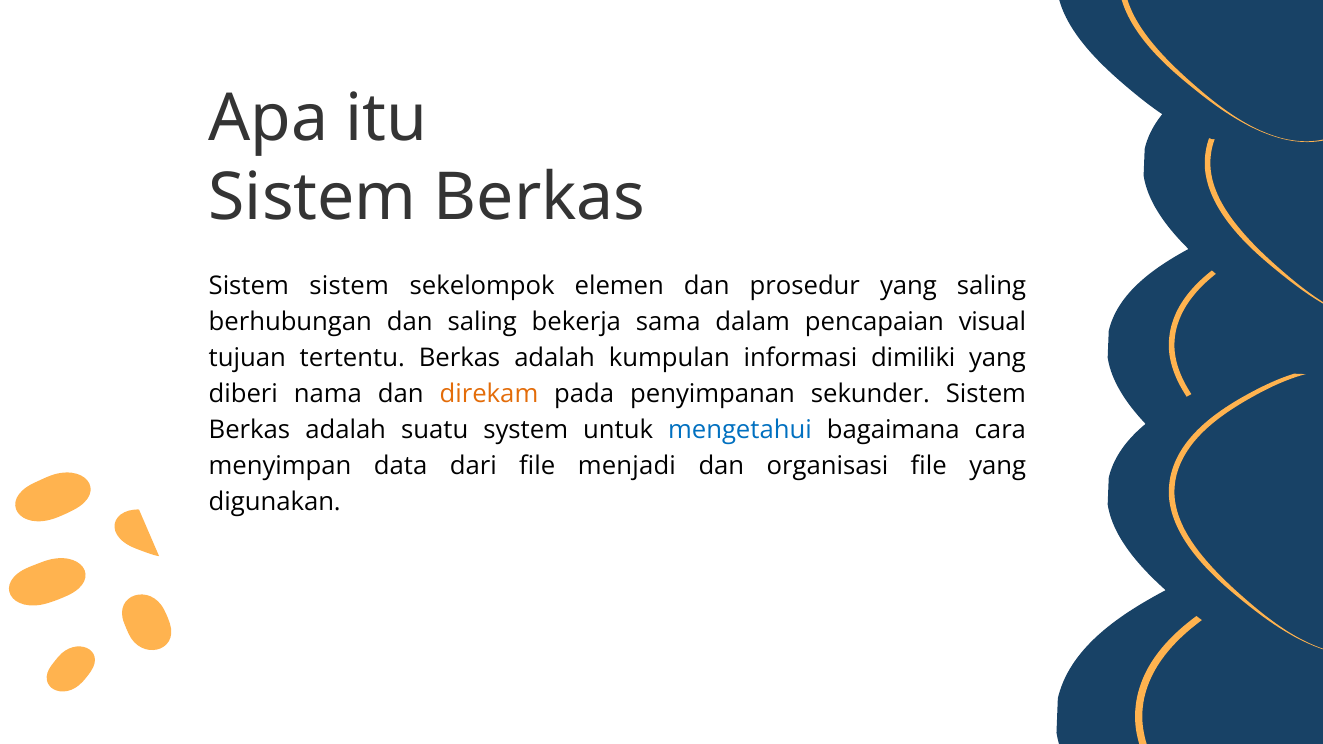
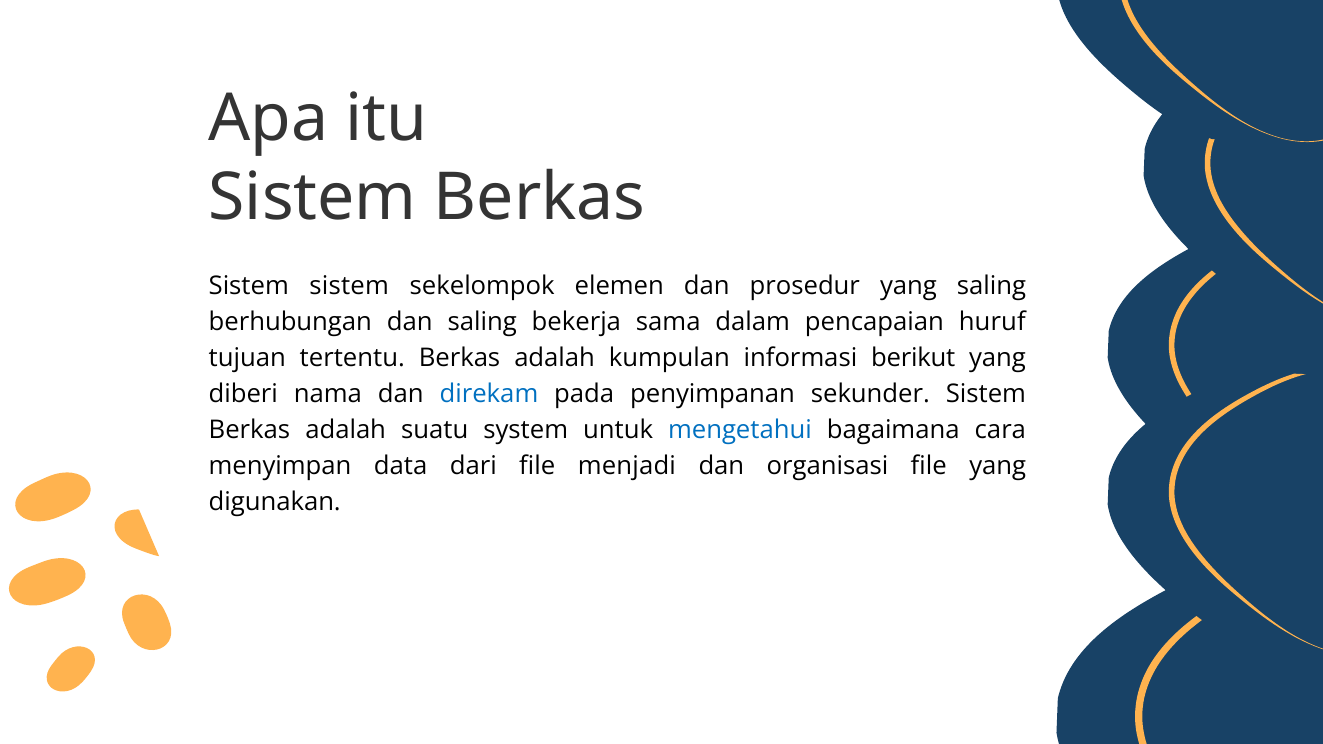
visual: visual -> huruf
dimiliki: dimiliki -> berikut
direkam colour: orange -> blue
